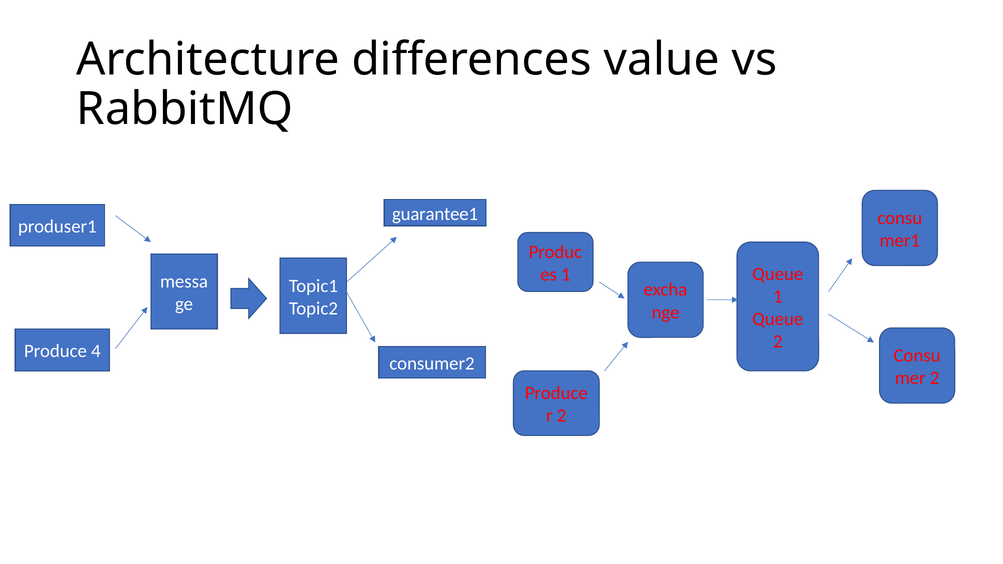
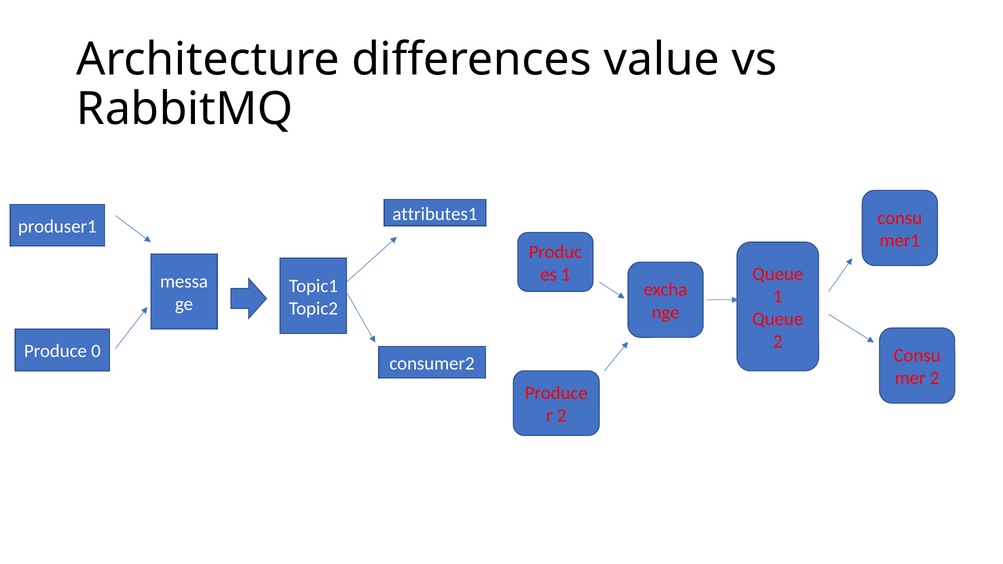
guarantee1: guarantee1 -> attributes1
4: 4 -> 0
